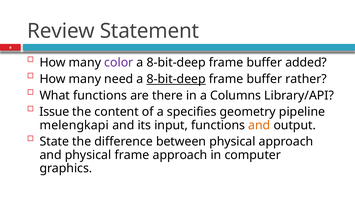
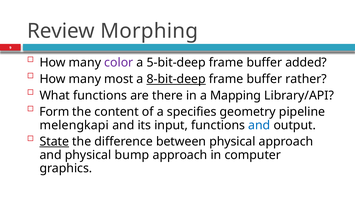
Statement: Statement -> Morphing
8-bit-deep at (176, 63): 8-bit-deep -> 5-bit-deep
need: need -> most
Columns: Columns -> Mapping
Issue: Issue -> Form
and at (259, 125) colour: orange -> blue
State underline: none -> present
physical frame: frame -> bump
